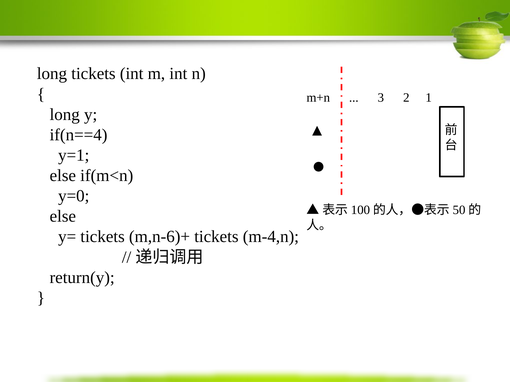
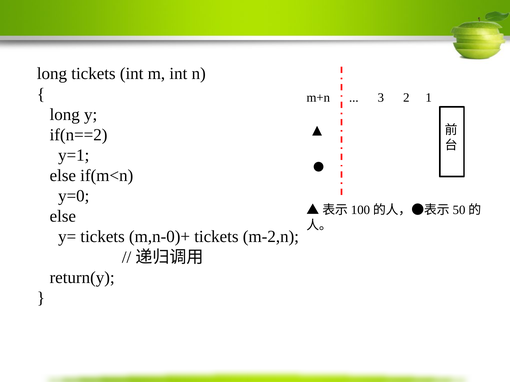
if(n==4: if(n==4 -> if(n==2
m,n-6)+: m,n-6)+ -> m,n-0)+
m-4,n: m-4,n -> m-2,n
